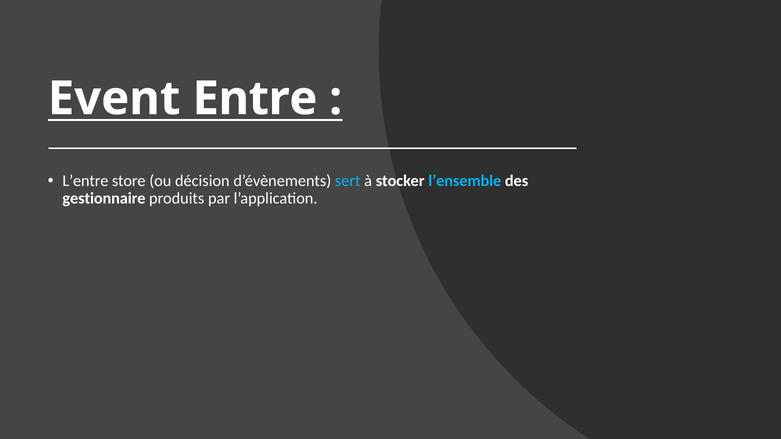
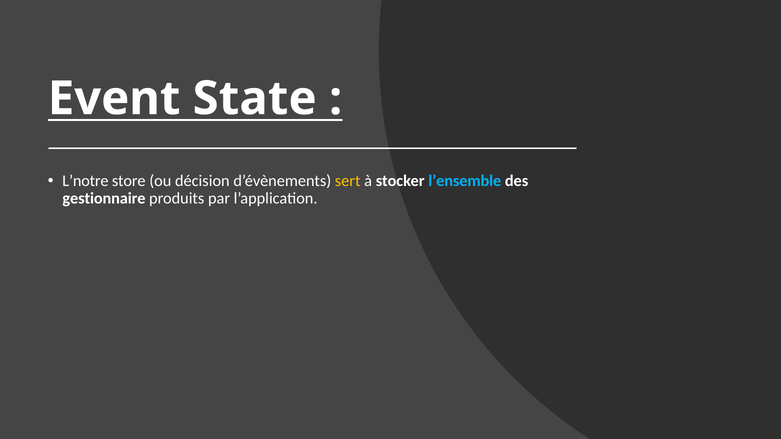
Entre: Entre -> State
L’entre: L’entre -> L’notre
sert colour: light blue -> yellow
